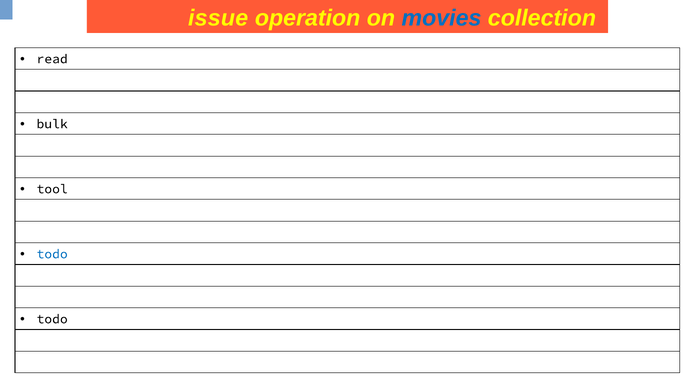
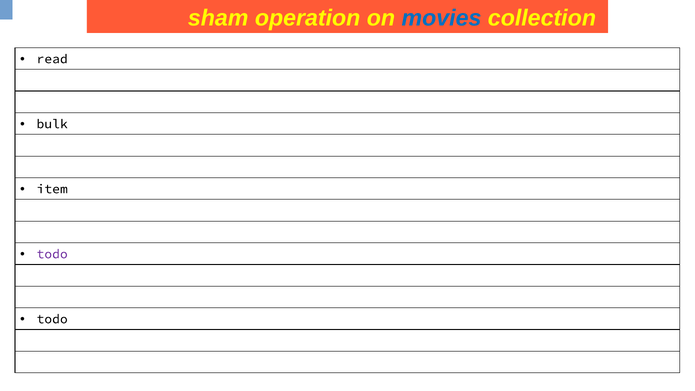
issue: issue -> sham
tool: tool -> item
todo at (52, 254) colour: blue -> purple
